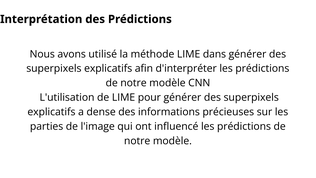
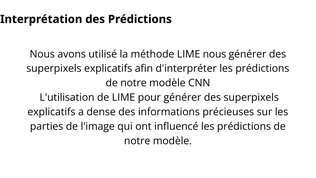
LIME dans: dans -> nous
